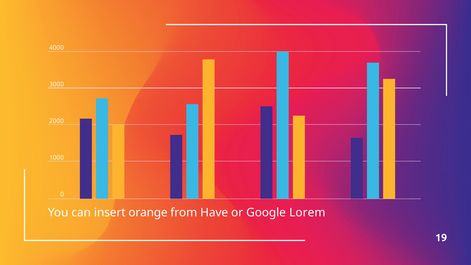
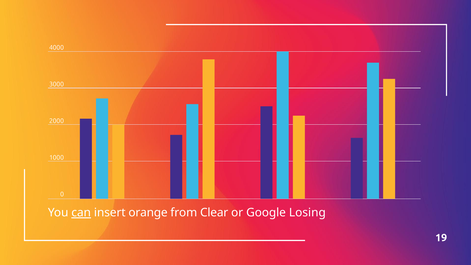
can underline: none -> present
Have: Have -> Clear
Lorem: Lorem -> Losing
